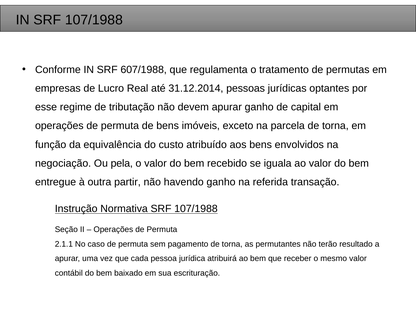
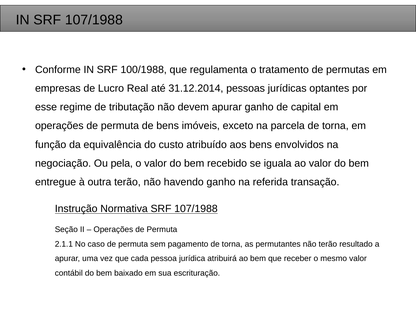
607/1988: 607/1988 -> 100/1988
outra partir: partir -> terão
